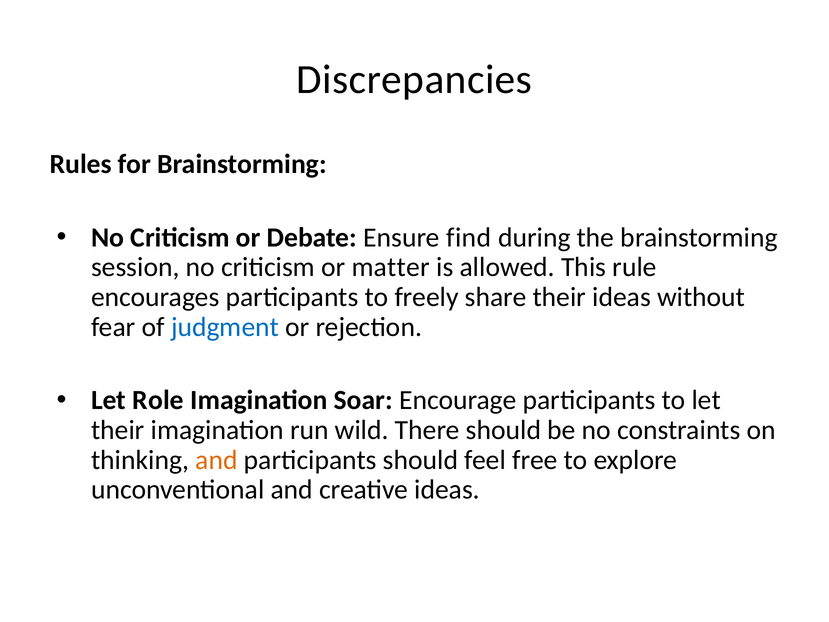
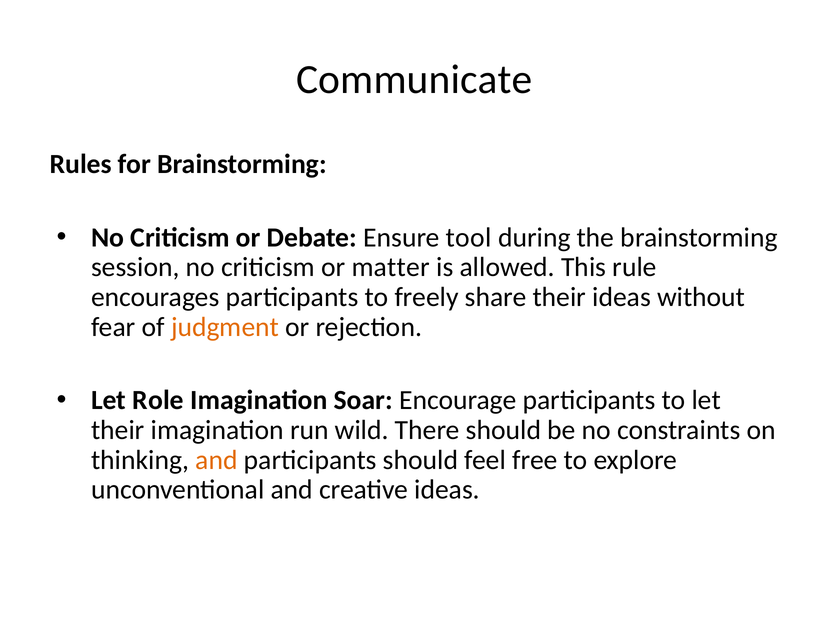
Discrepancies: Discrepancies -> Communicate
find: find -> tool
judgment colour: blue -> orange
